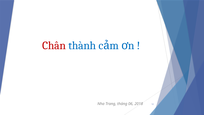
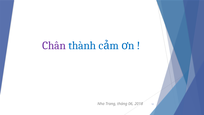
Chân colour: red -> purple
